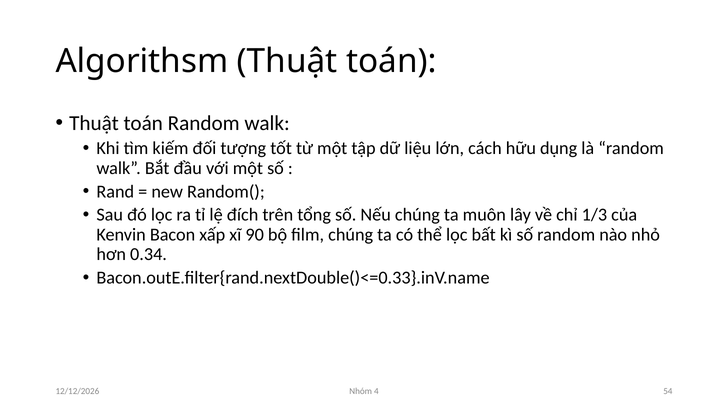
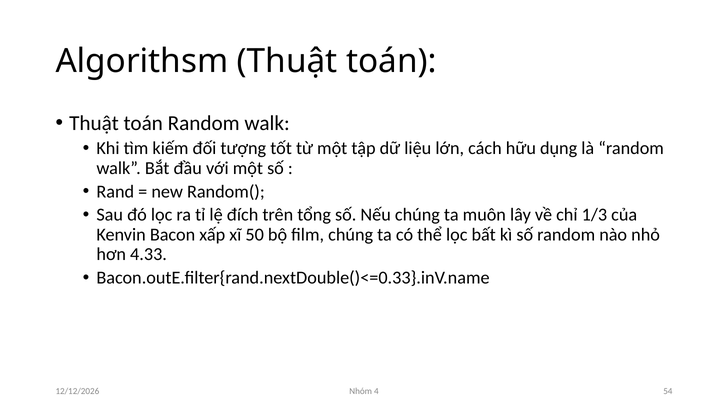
90: 90 -> 50
0.34: 0.34 -> 4.33
